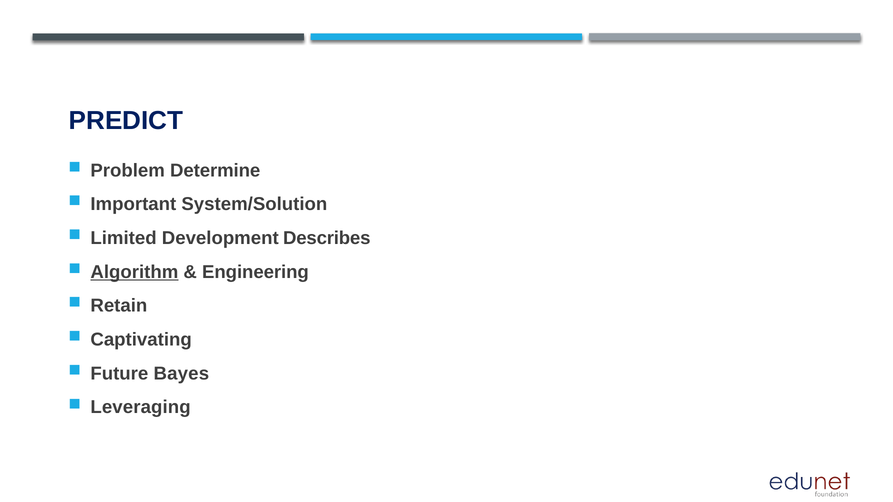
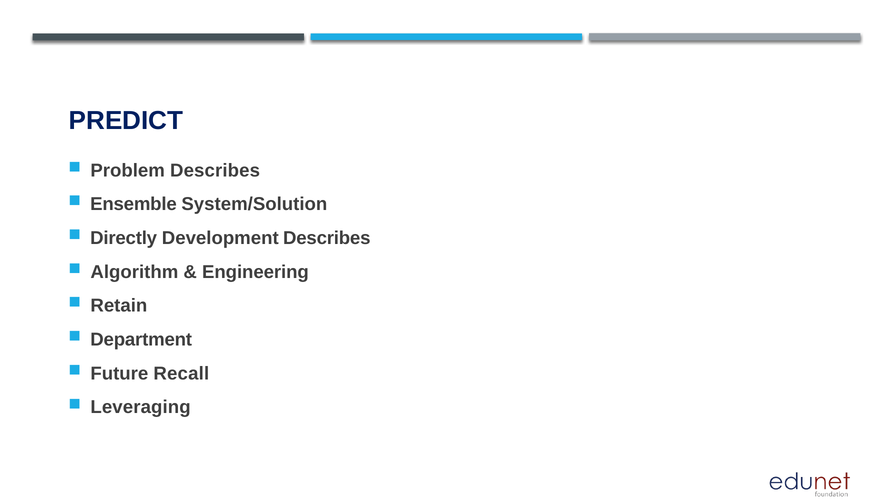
Problem Determine: Determine -> Describes
Important: Important -> Ensemble
Limited: Limited -> Directly
Algorithm underline: present -> none
Captivating: Captivating -> Department
Bayes: Bayes -> Recall
